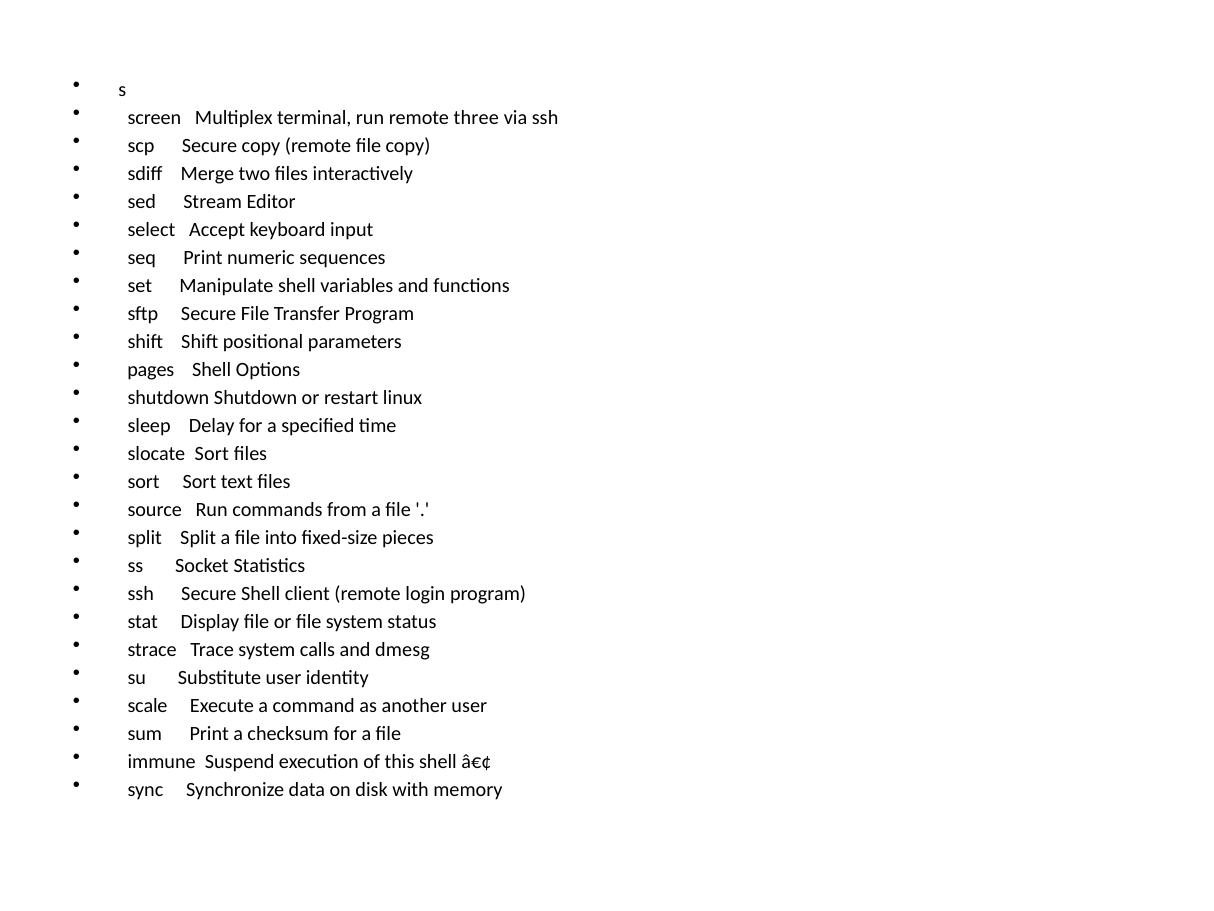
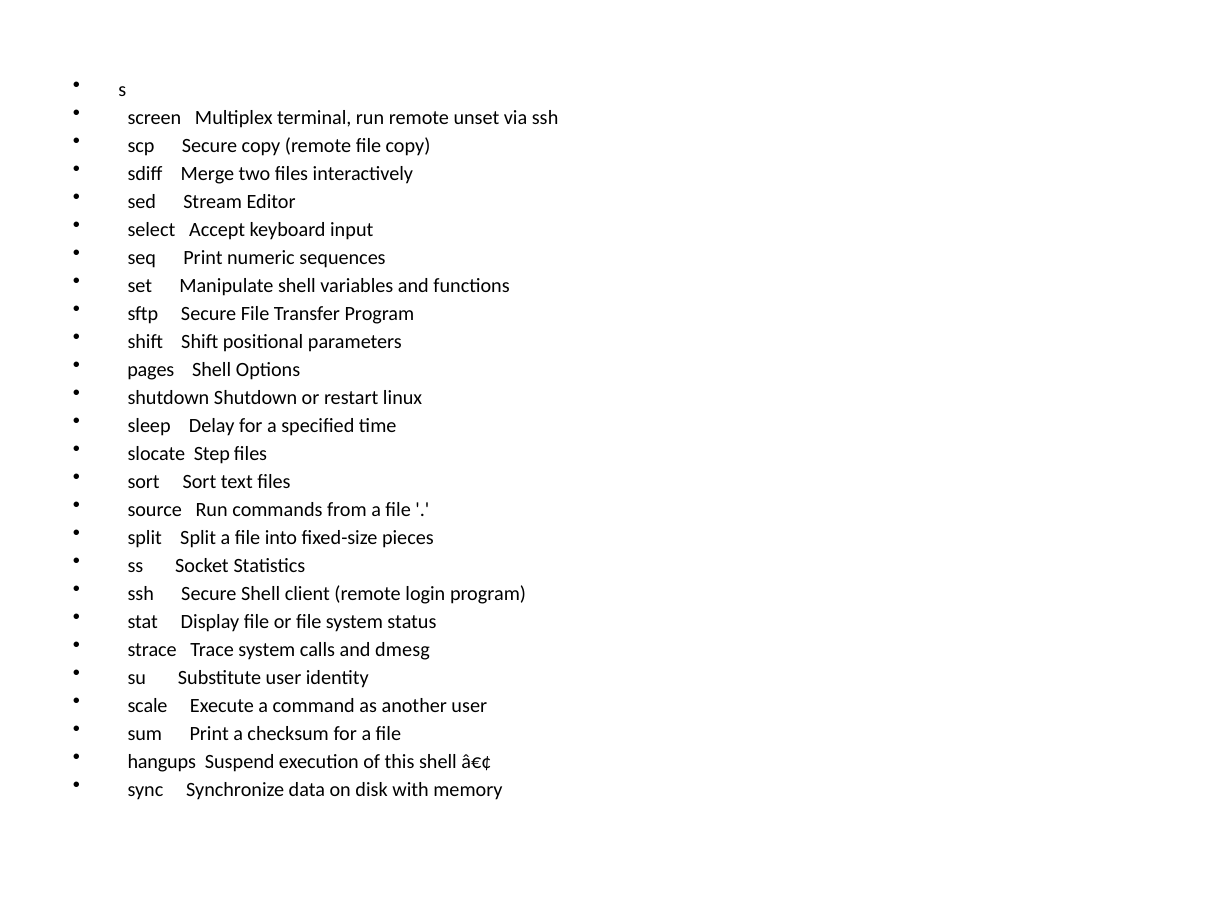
three: three -> unset
slocate Sort: Sort -> Step
immune: immune -> hangups
